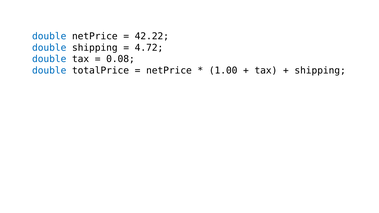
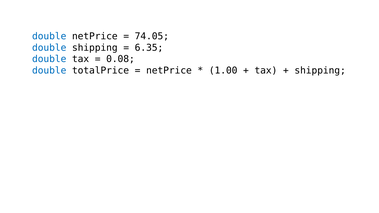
42.22: 42.22 -> 74.05
4.72: 4.72 -> 6.35
